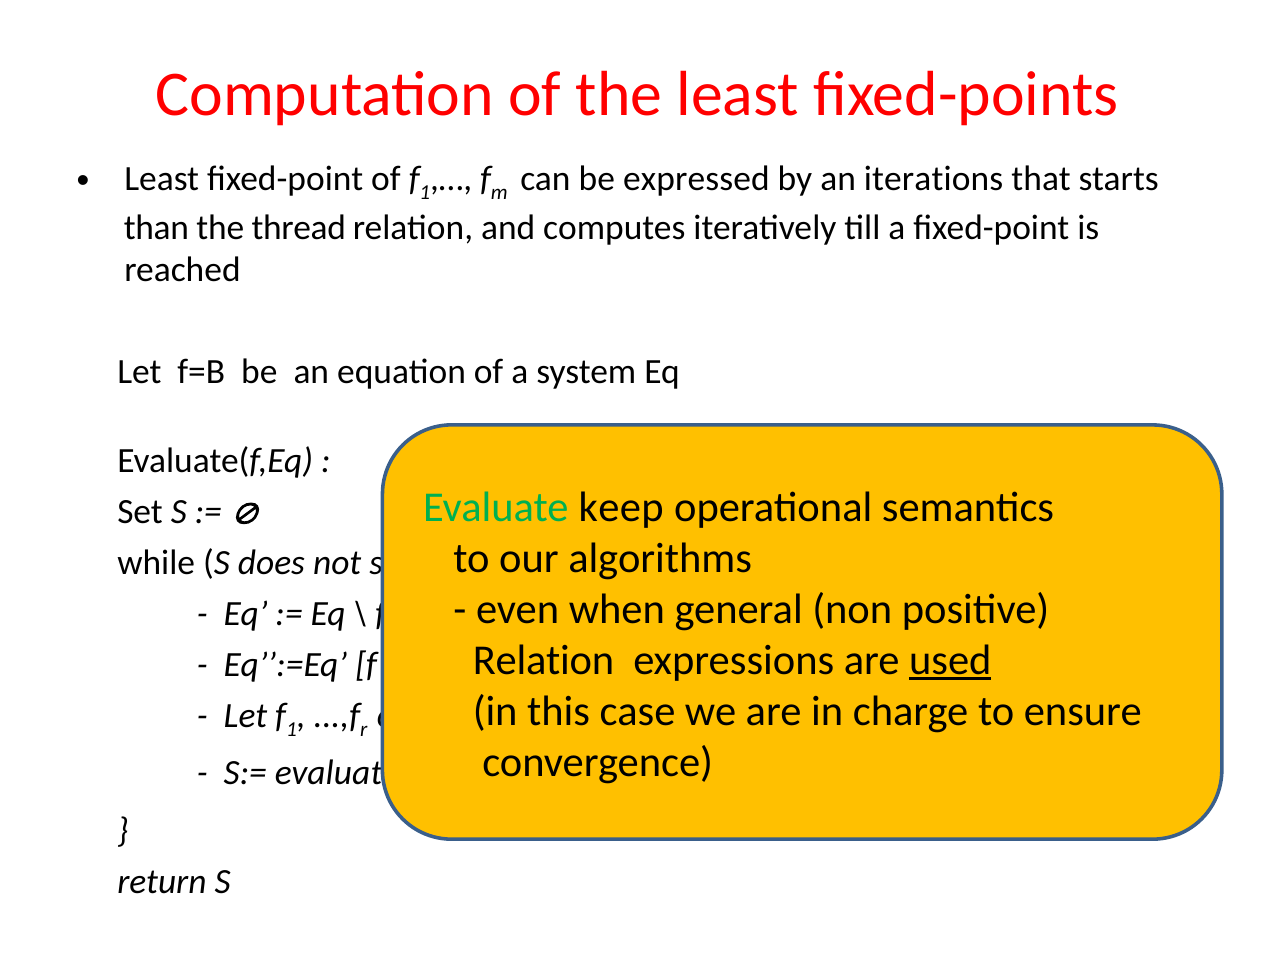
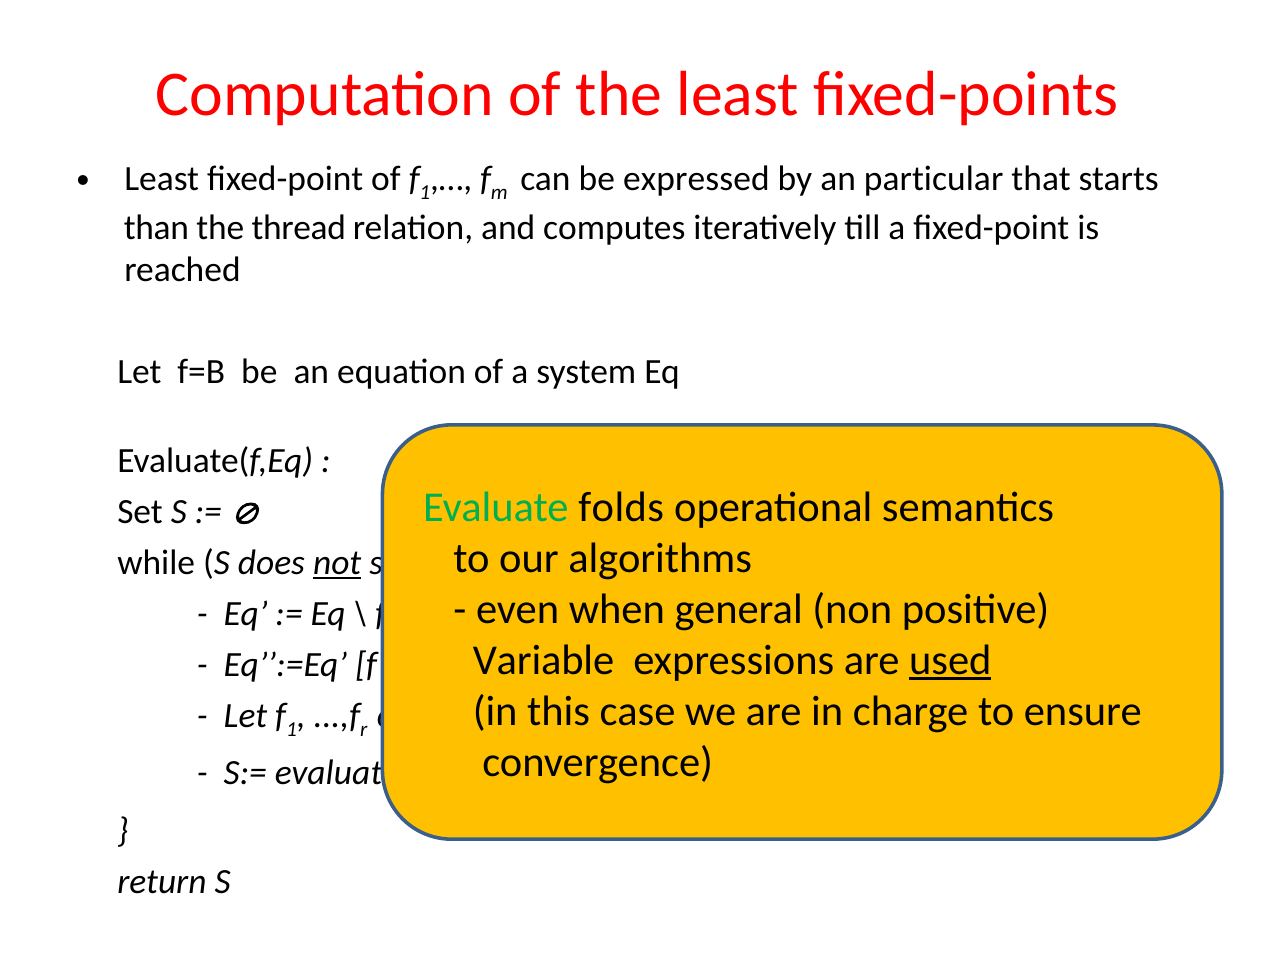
iterations: iterations -> particular
keep: keep -> folds
not underline: none -> present
Relation at (543, 661): Relation -> Variable
